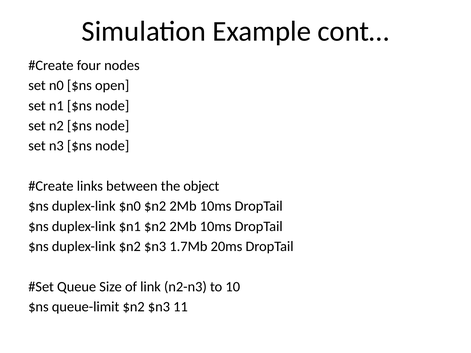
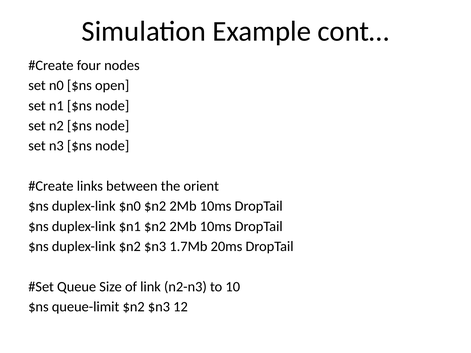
object: object -> orient
11: 11 -> 12
